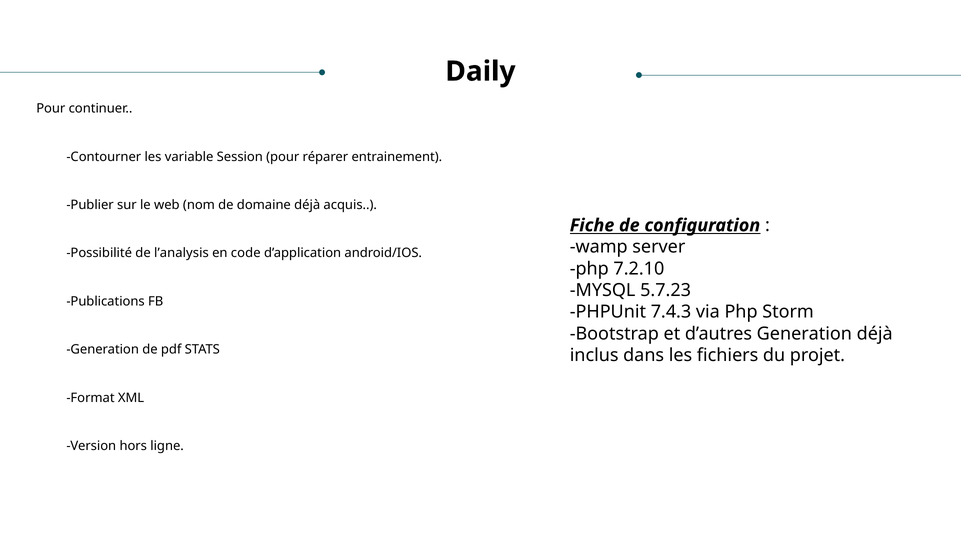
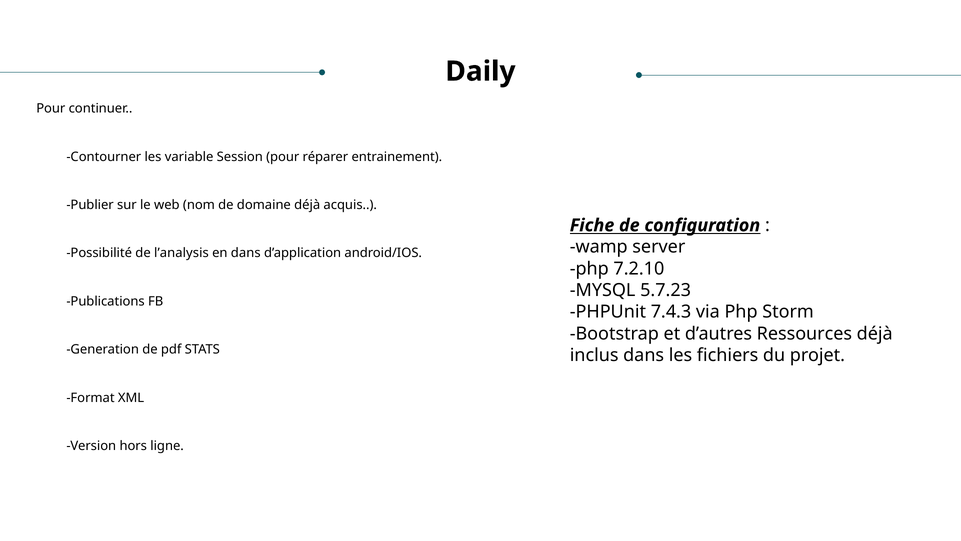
en code: code -> dans
d’autres Generation: Generation -> Ressources
